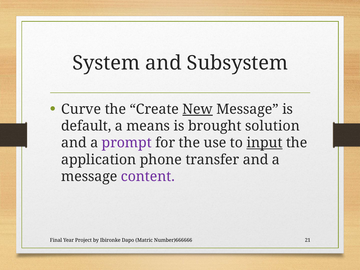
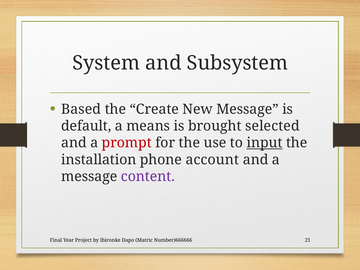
Curve: Curve -> Based
New underline: present -> none
solution: solution -> selected
prompt colour: purple -> red
application: application -> installation
transfer: transfer -> account
